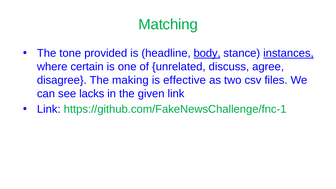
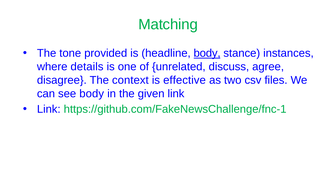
instances underline: present -> none
certain: certain -> details
making: making -> context
see lacks: lacks -> body
